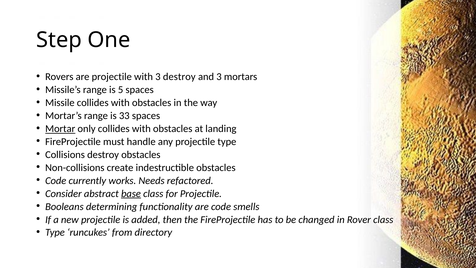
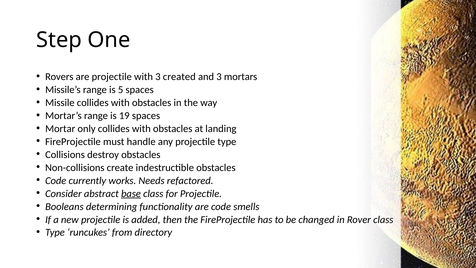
3 destroy: destroy -> created
33: 33 -> 19
Mortar underline: present -> none
